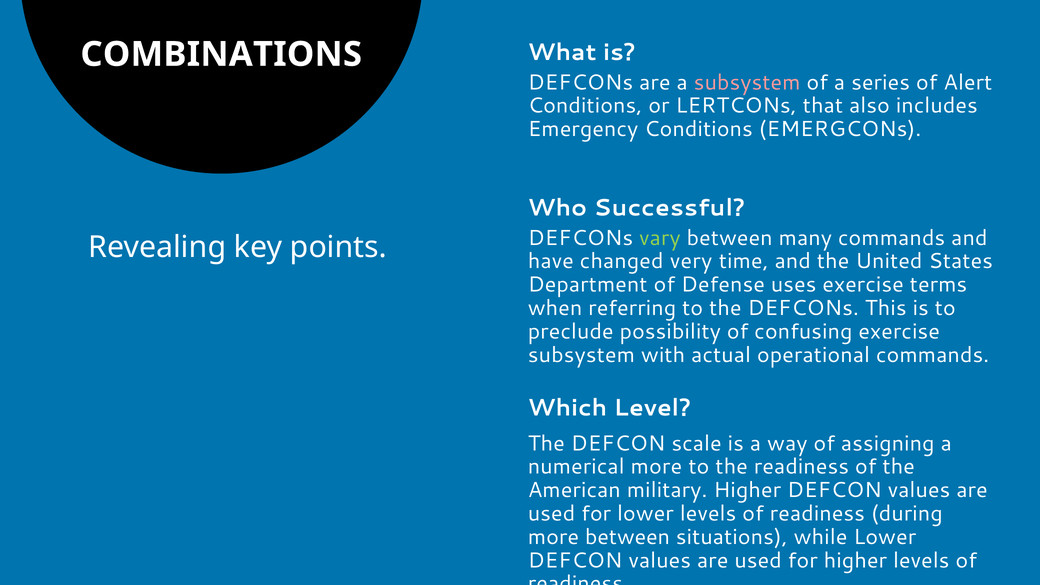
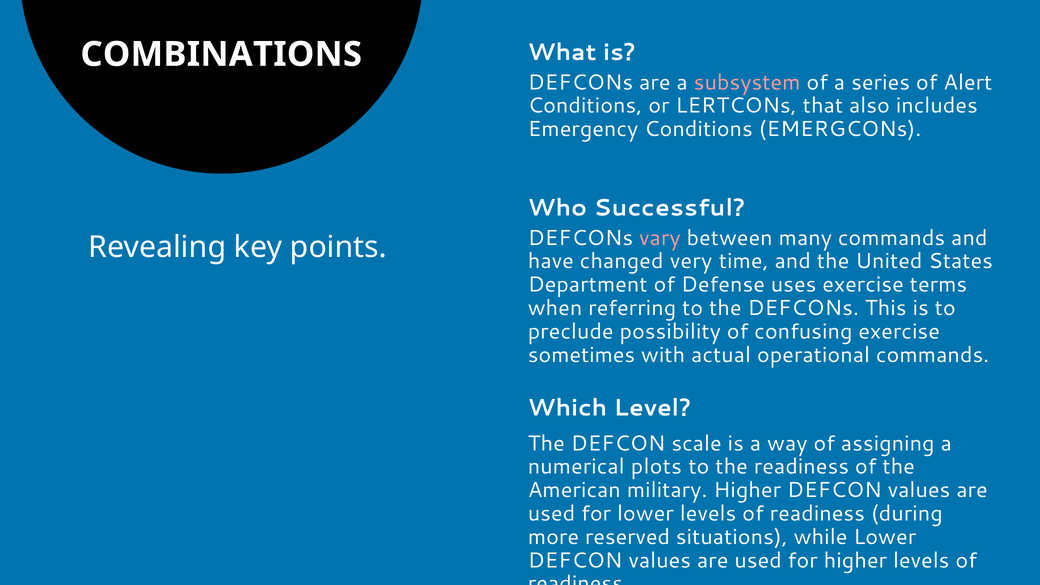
vary colour: light green -> pink
subsystem at (581, 355): subsystem -> sometimes
numerical more: more -> plots
more between: between -> reserved
